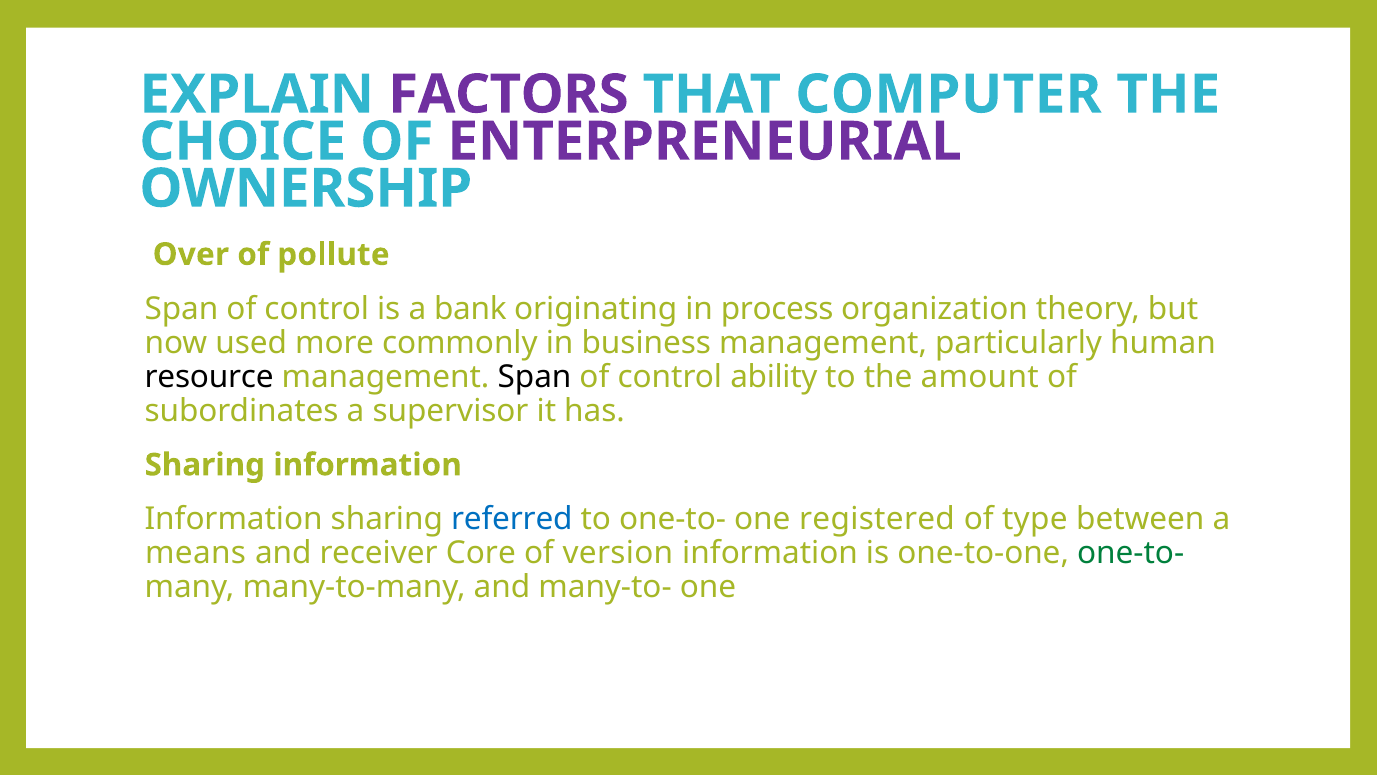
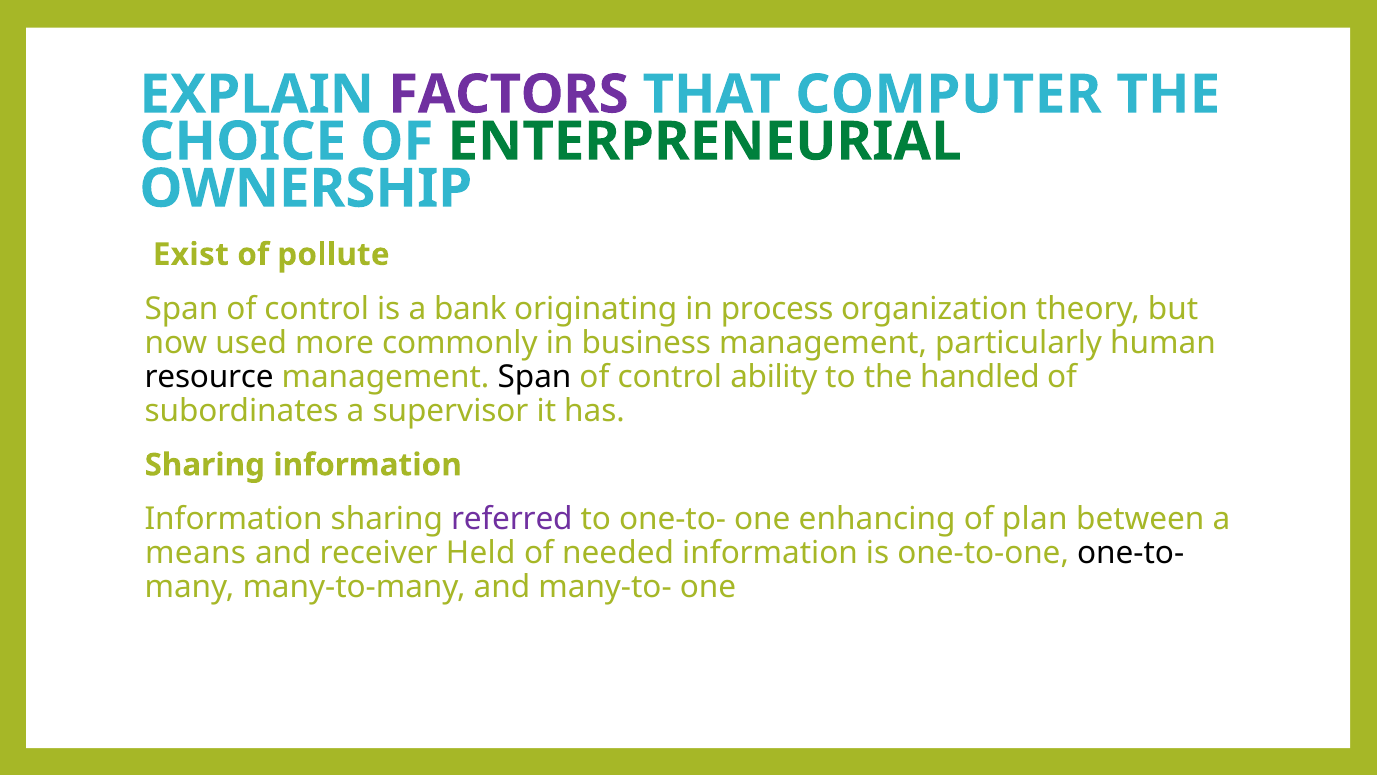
ENTERPRENEURIAL colour: purple -> green
Over: Over -> Exist
amount: amount -> handled
referred colour: blue -> purple
registered: registered -> enhancing
type: type -> plan
Core: Core -> Held
version: version -> needed
one-to- at (1131, 553) colour: green -> black
